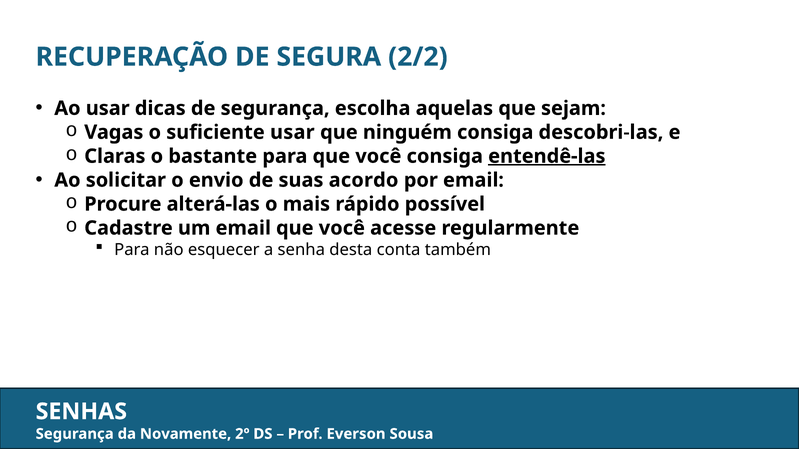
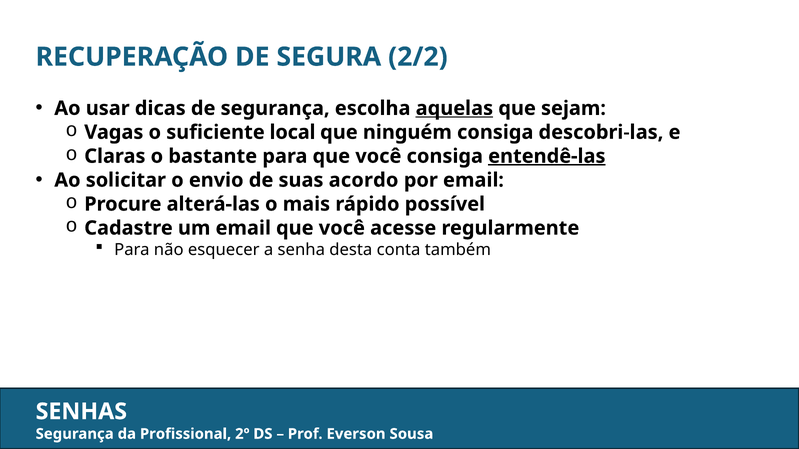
aquelas underline: none -> present
suficiente usar: usar -> local
Novamente: Novamente -> Profissional
